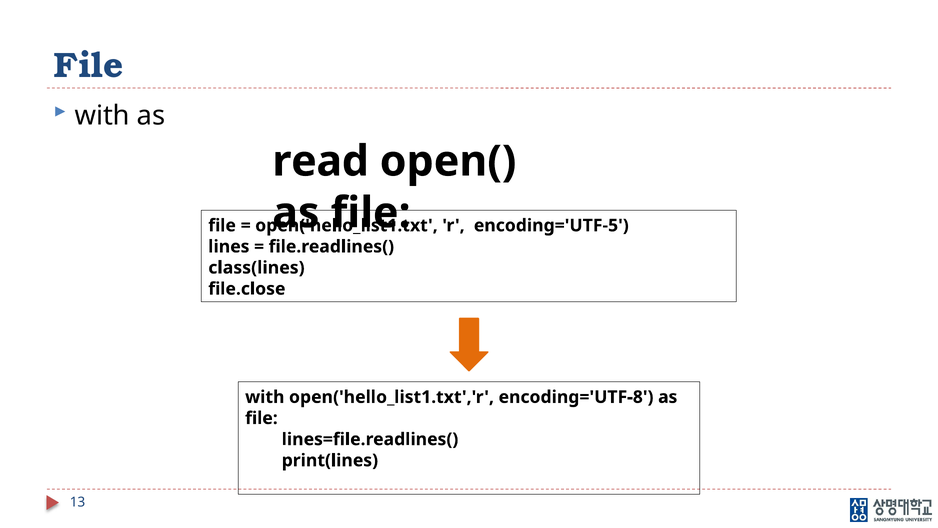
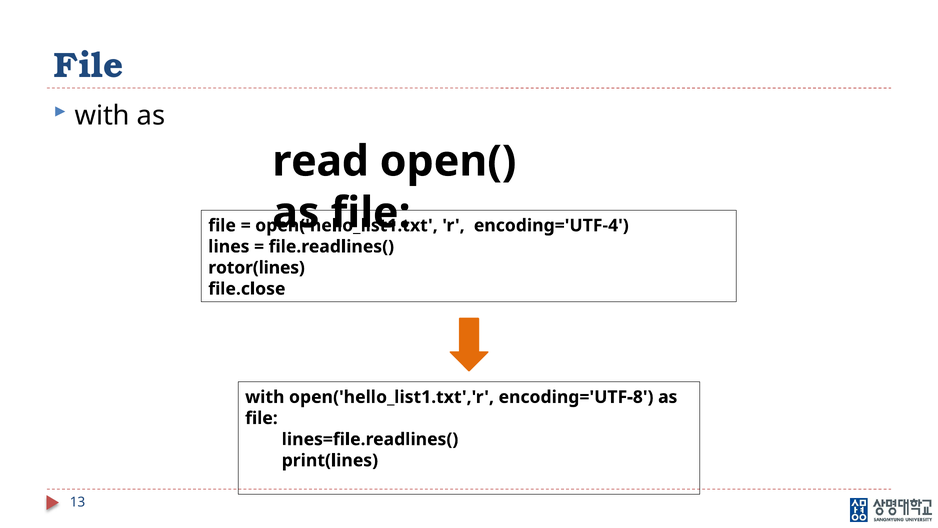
encoding='UTF-5: encoding='UTF-5 -> encoding='UTF-4
class(lines: class(lines -> rotor(lines
